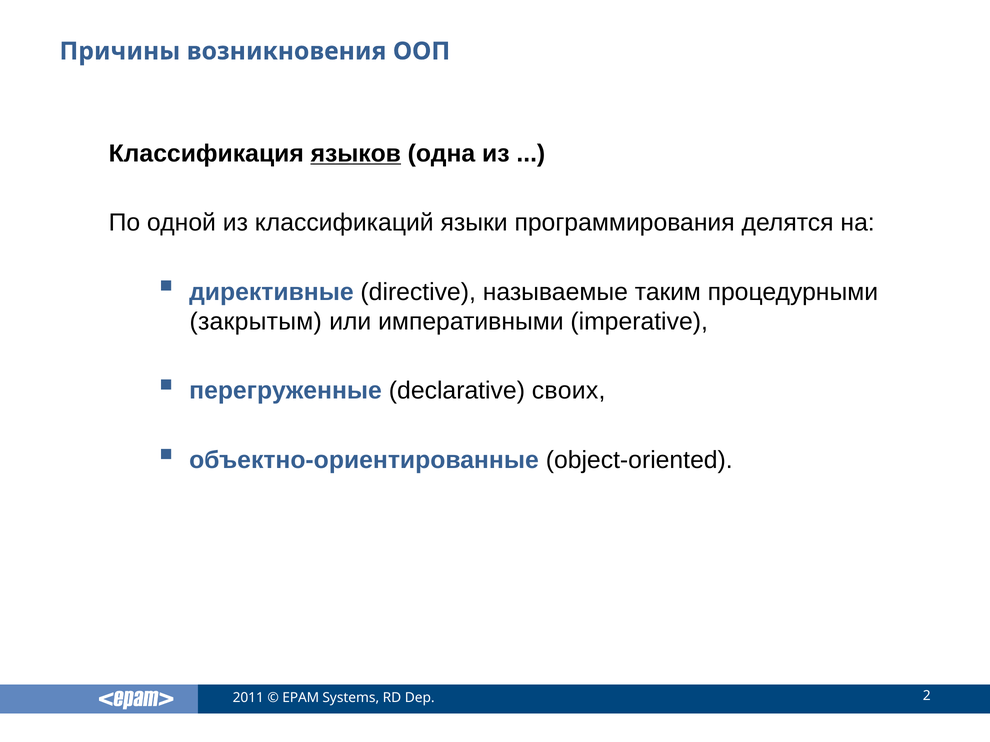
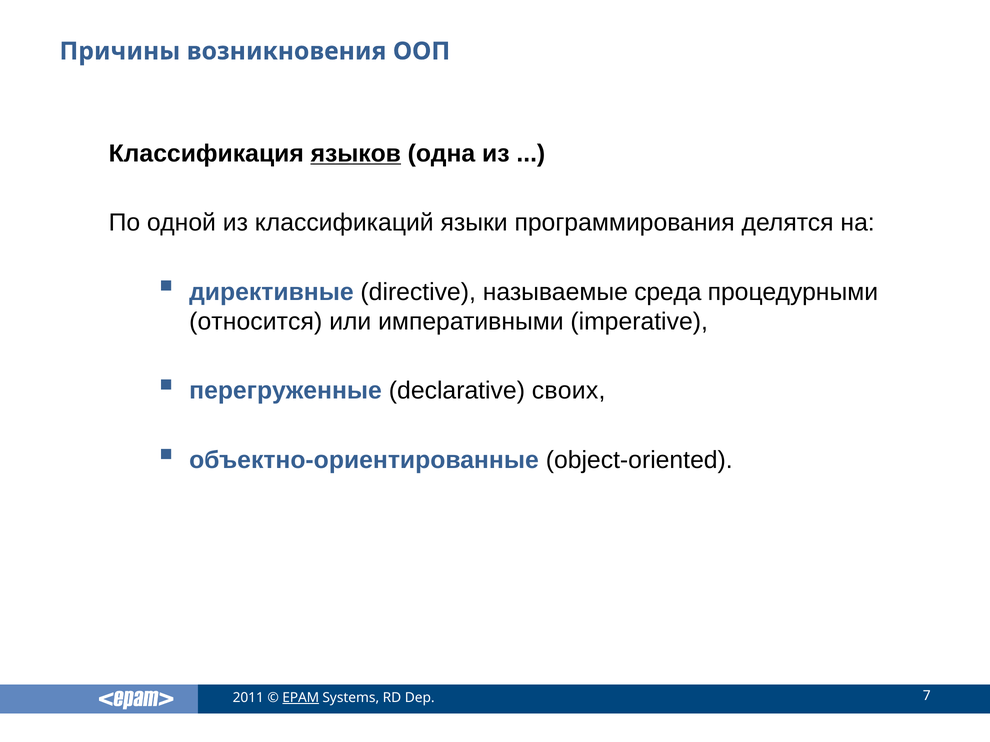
таким: таким -> среда
закрытым: закрытым -> относится
EPAM underline: none -> present
2: 2 -> 7
